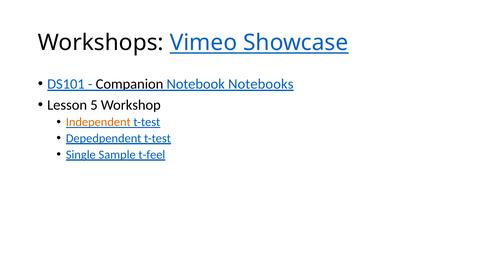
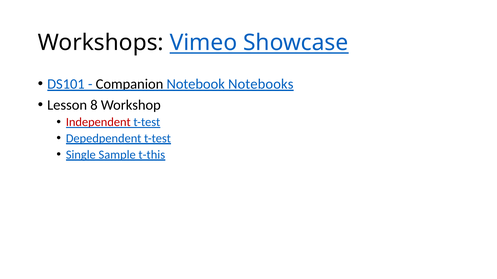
5: 5 -> 8
Independent colour: orange -> red
t-feel: t-feel -> t-this
